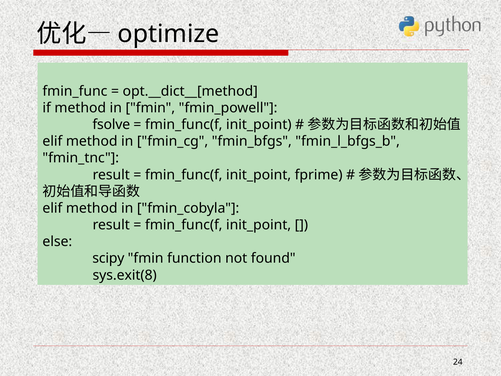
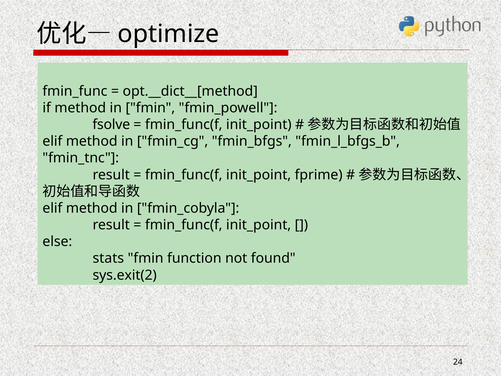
scipy: scipy -> stats
sys.exit(8: sys.exit(8 -> sys.exit(2
